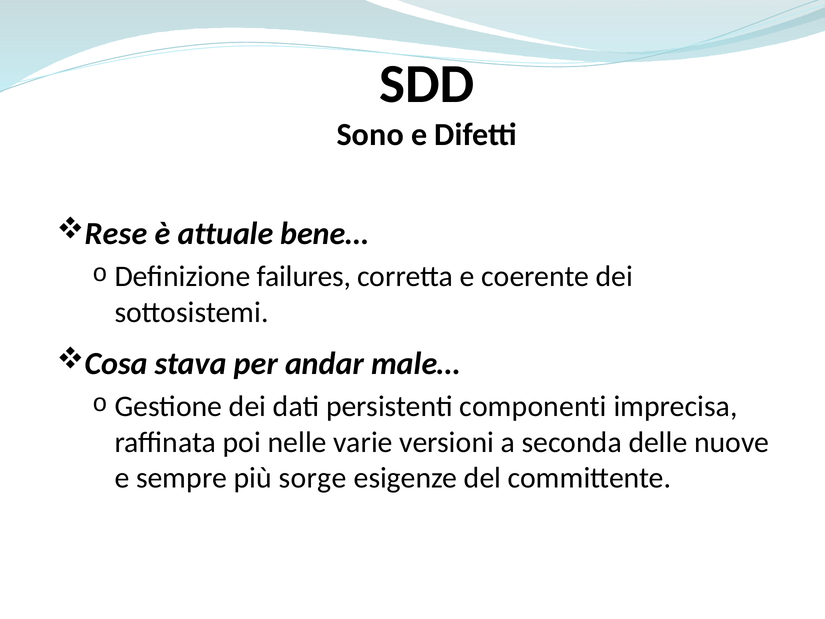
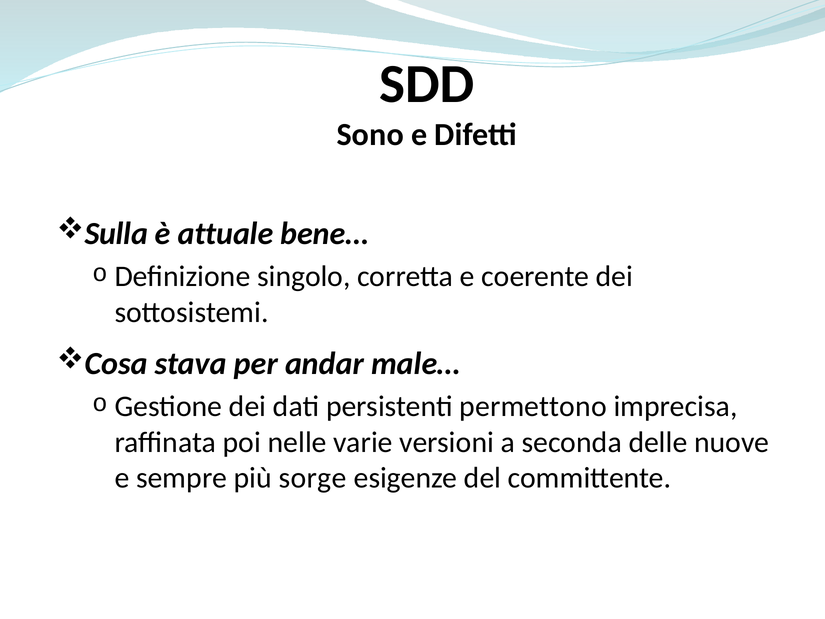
Rese: Rese -> Sulla
failures: failures -> singolo
componenti: componenti -> permettono
